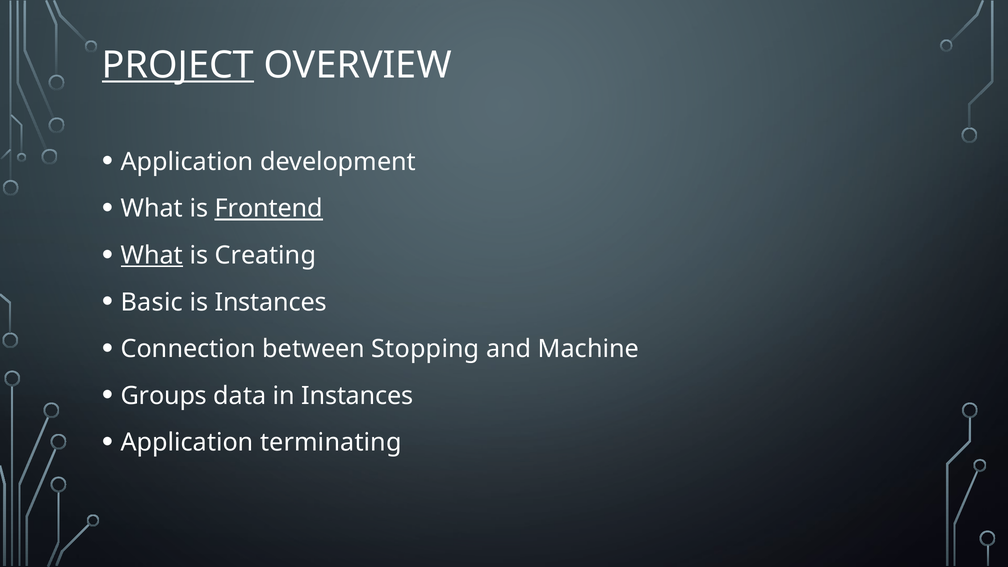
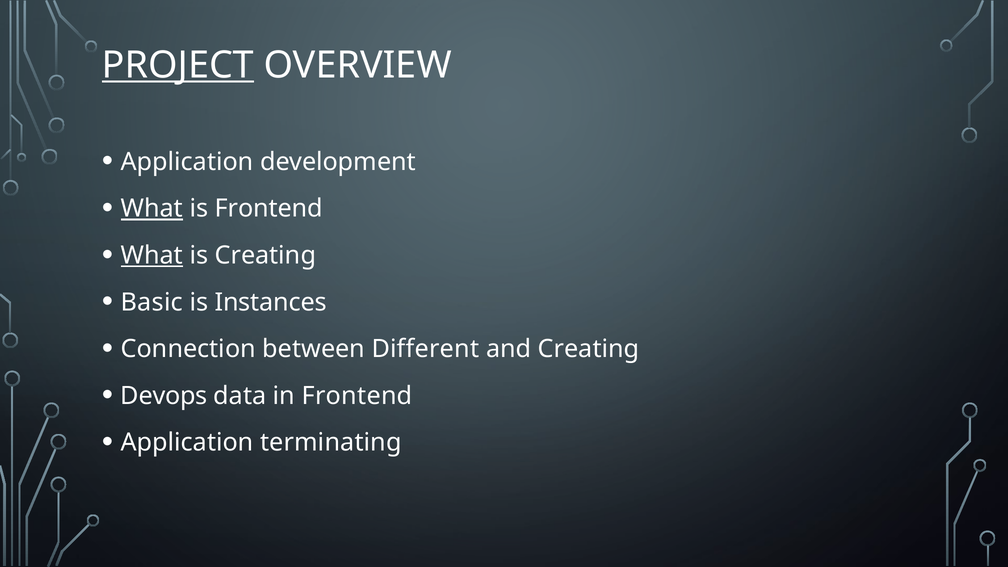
What at (152, 209) underline: none -> present
Frontend at (269, 209) underline: present -> none
Stopping: Stopping -> Different
and Machine: Machine -> Creating
Groups: Groups -> Devops
in Instances: Instances -> Frontend
